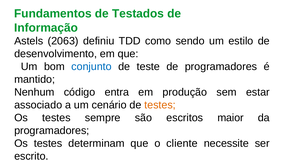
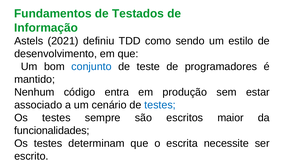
2063: 2063 -> 2021
testes at (160, 105) colour: orange -> blue
programadores at (52, 130): programadores -> funcionalidades
cliente: cliente -> escrita
